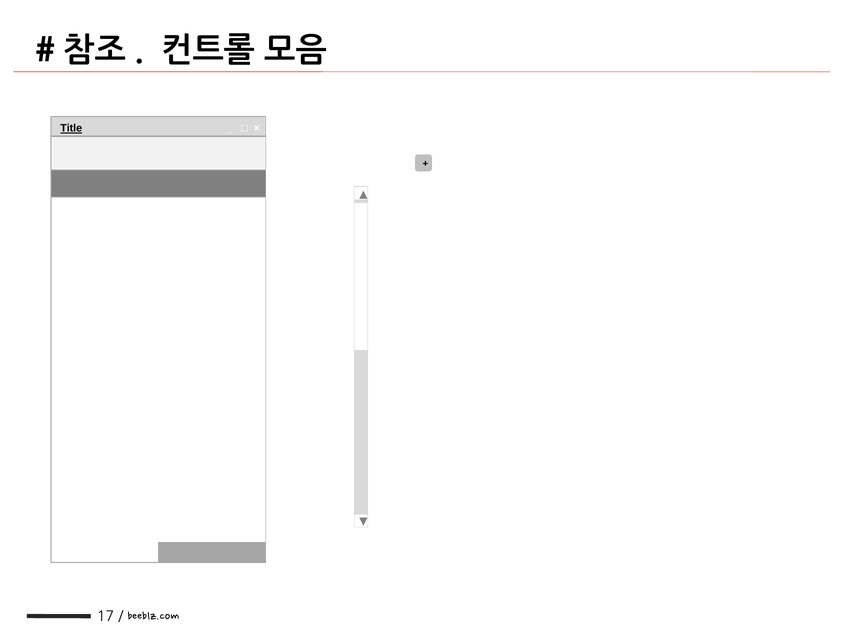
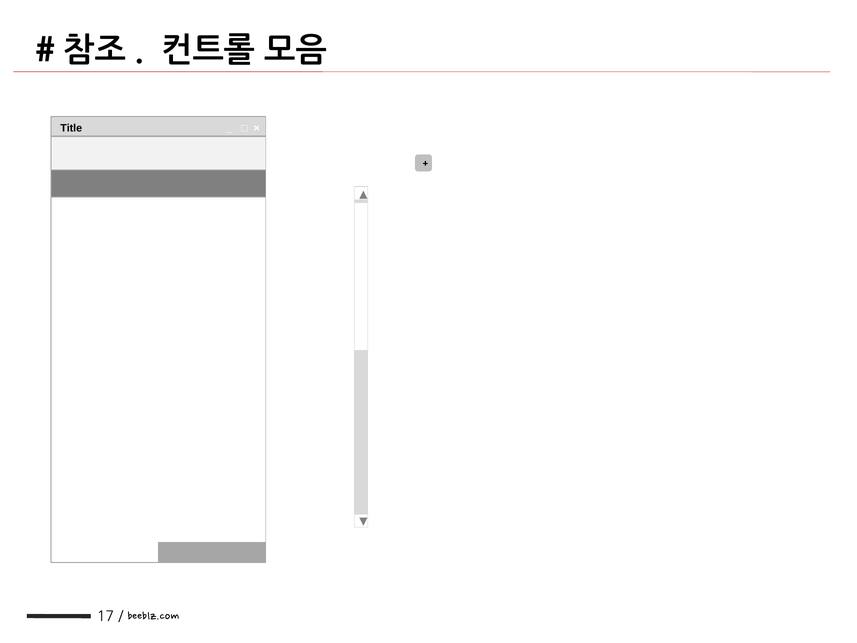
Title underline: present -> none
